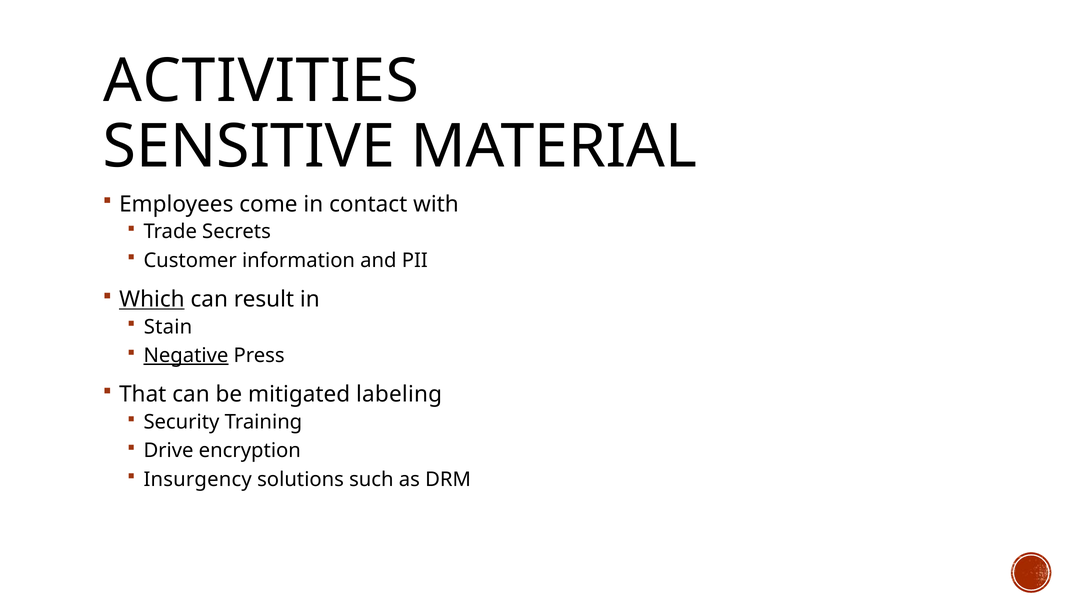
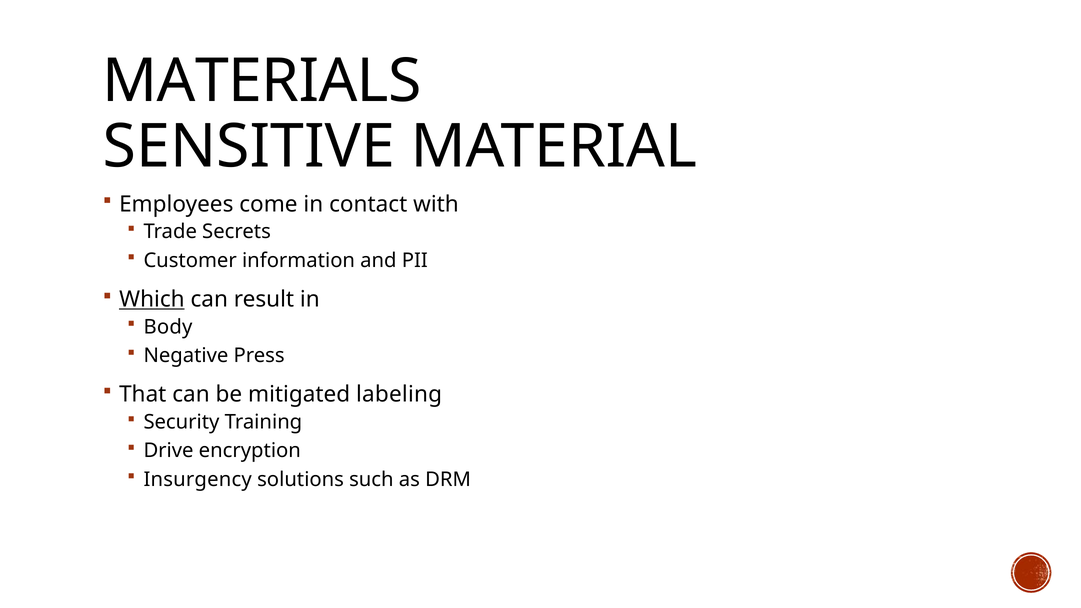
ACTIVITIES: ACTIVITIES -> MATERIALS
Stain: Stain -> Body
Negative underline: present -> none
